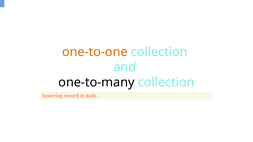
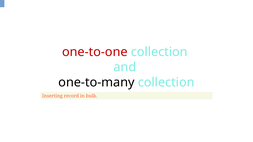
one-to-one colour: orange -> red
